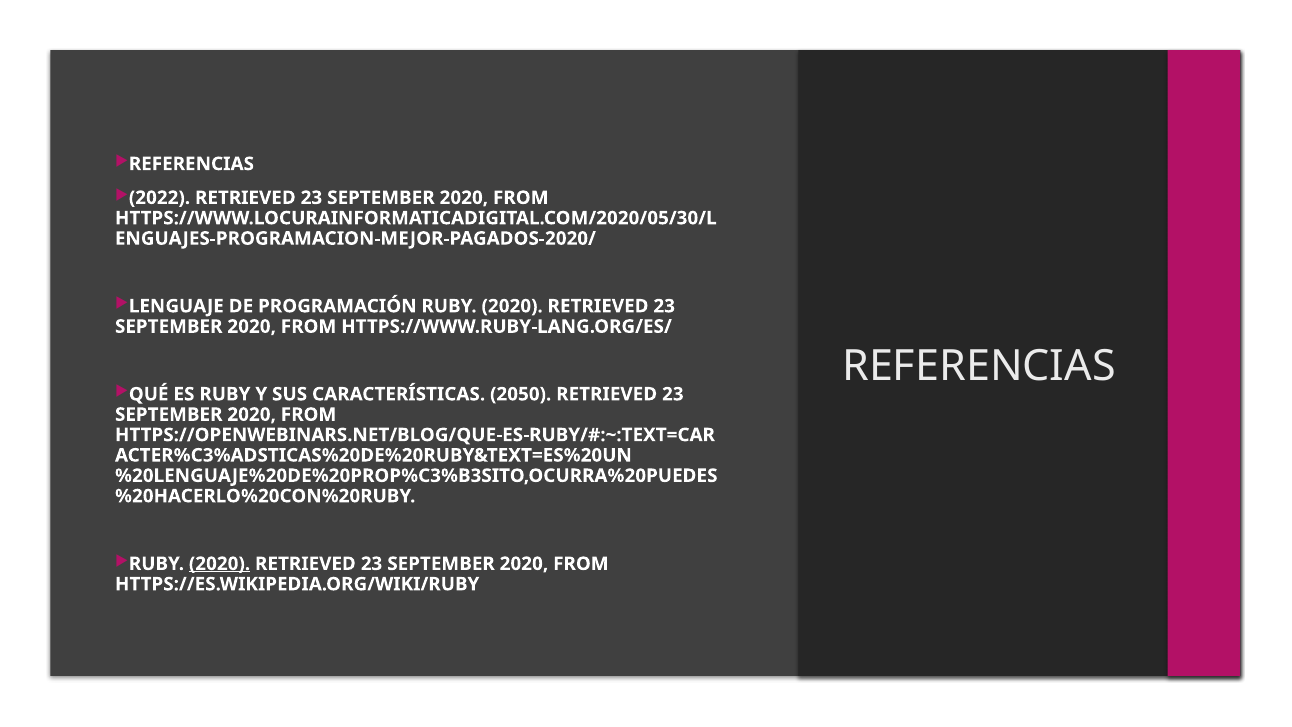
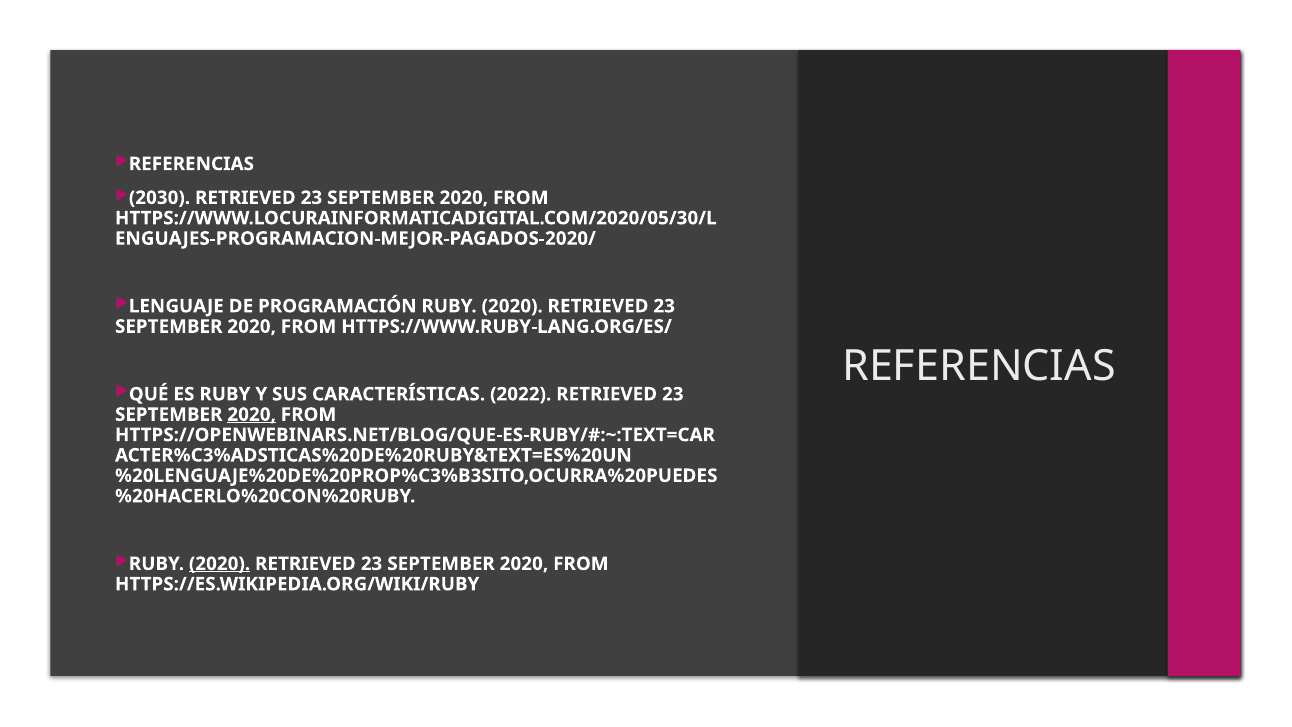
2022: 2022 -> 2030
2050: 2050 -> 2022
2020 at (252, 414) underline: none -> present
